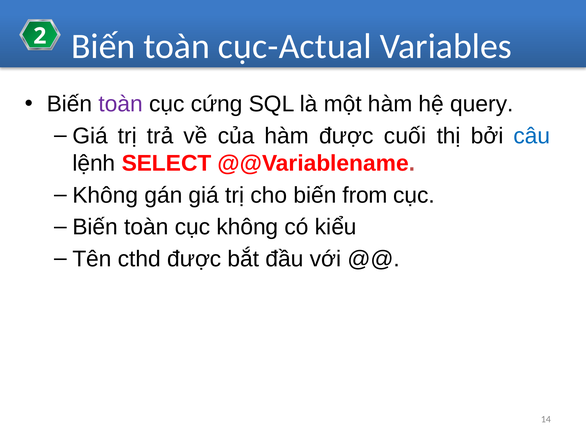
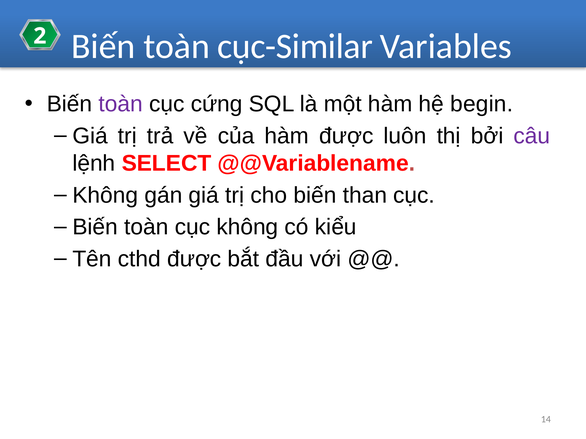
cục-Actual: cục-Actual -> cục-Similar
query: query -> begin
cuối: cuối -> luôn
câu colour: blue -> purple
from: from -> than
